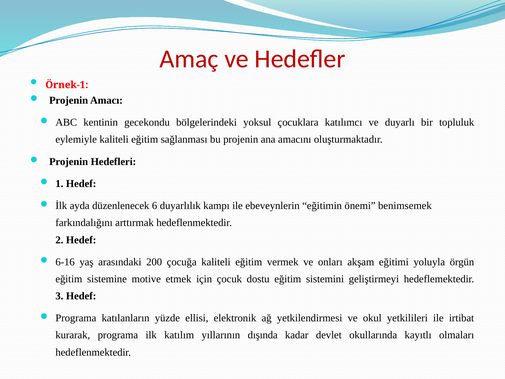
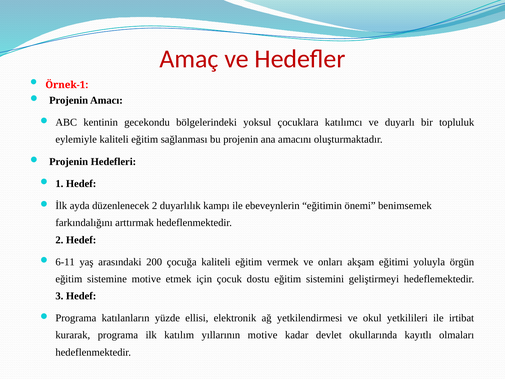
düzenlenecek 6: 6 -> 2
6-16: 6-16 -> 6-11
yıllarının dışında: dışında -> motive
